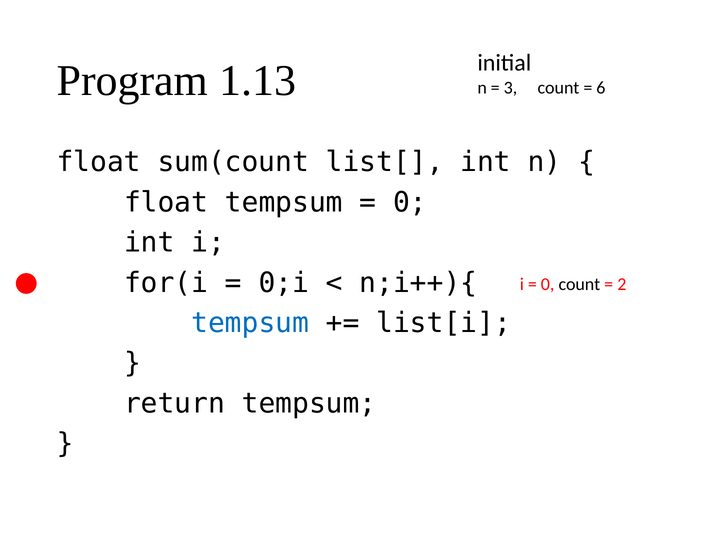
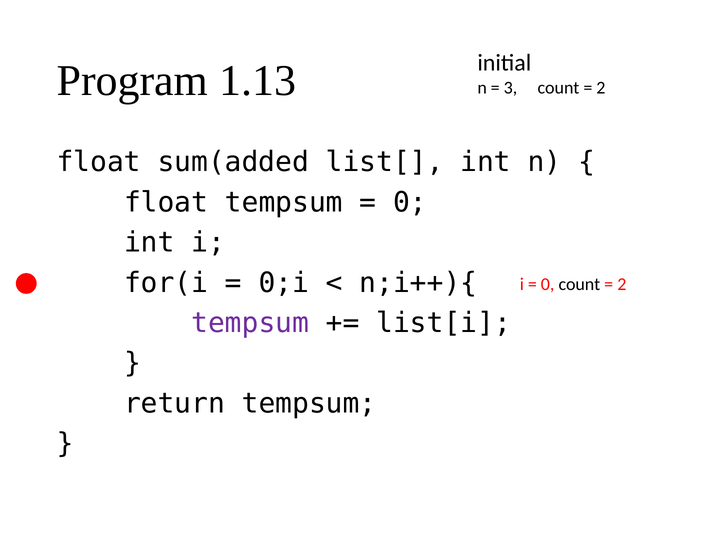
6 at (601, 88): 6 -> 2
sum(count: sum(count -> sum(added
tempsum at (250, 323) colour: blue -> purple
